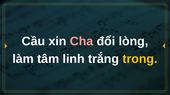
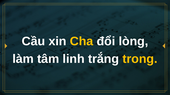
Cha colour: pink -> yellow
